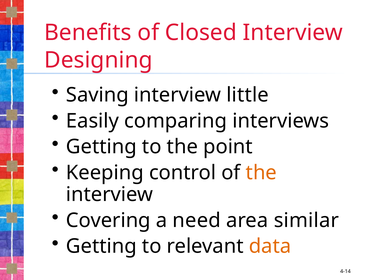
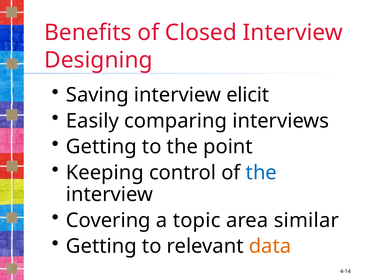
little: little -> elicit
the at (261, 173) colour: orange -> blue
need: need -> topic
